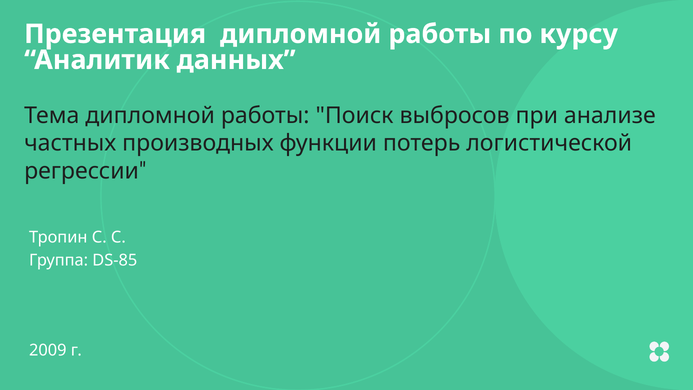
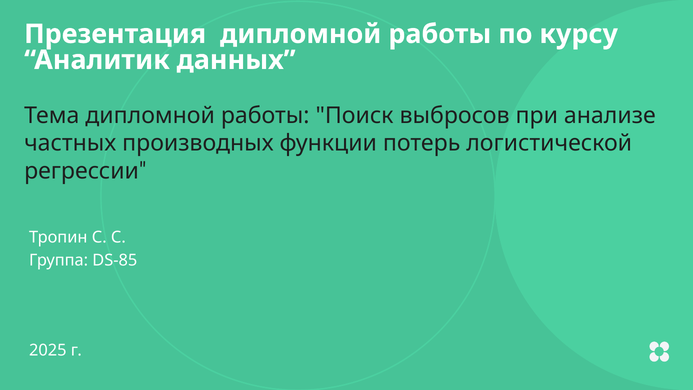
2009: 2009 -> 2025
